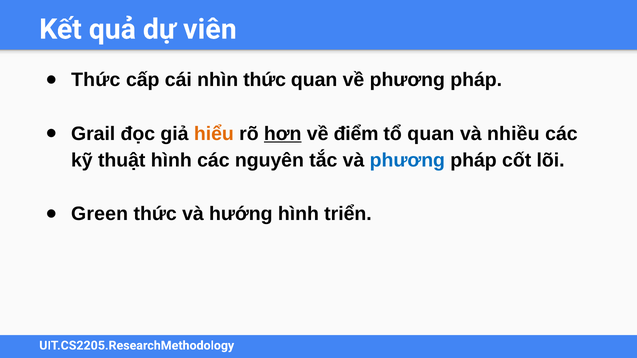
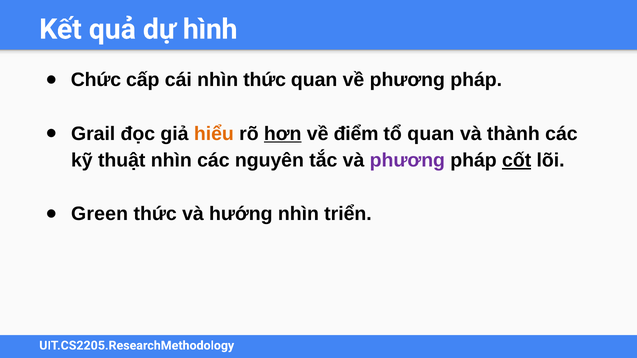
viên: viên -> hình
Thức at (96, 80): Thức -> Chức
nhiều: nhiều -> thành
thuật hình: hình -> nhìn
phương at (407, 161) colour: blue -> purple
cốt underline: none -> present
hướng hình: hình -> nhìn
